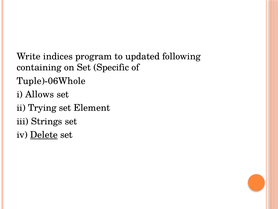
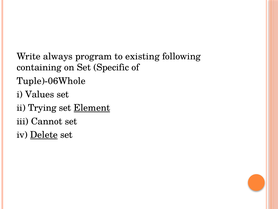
indices: indices -> always
updated: updated -> existing
Allows: Allows -> Values
Element underline: none -> present
Strings: Strings -> Cannot
